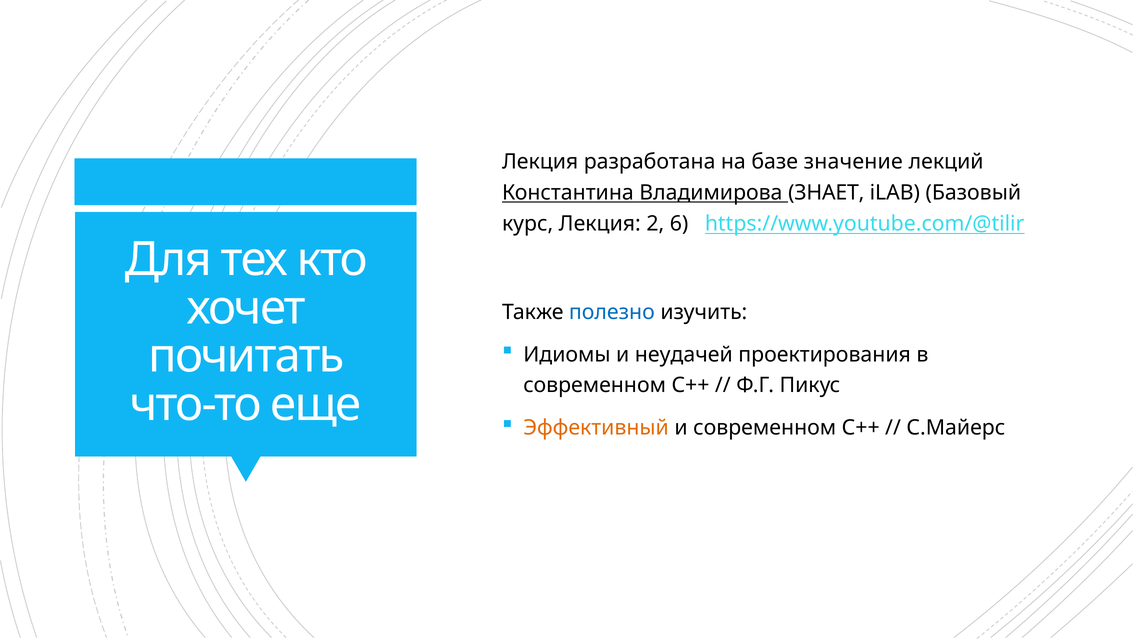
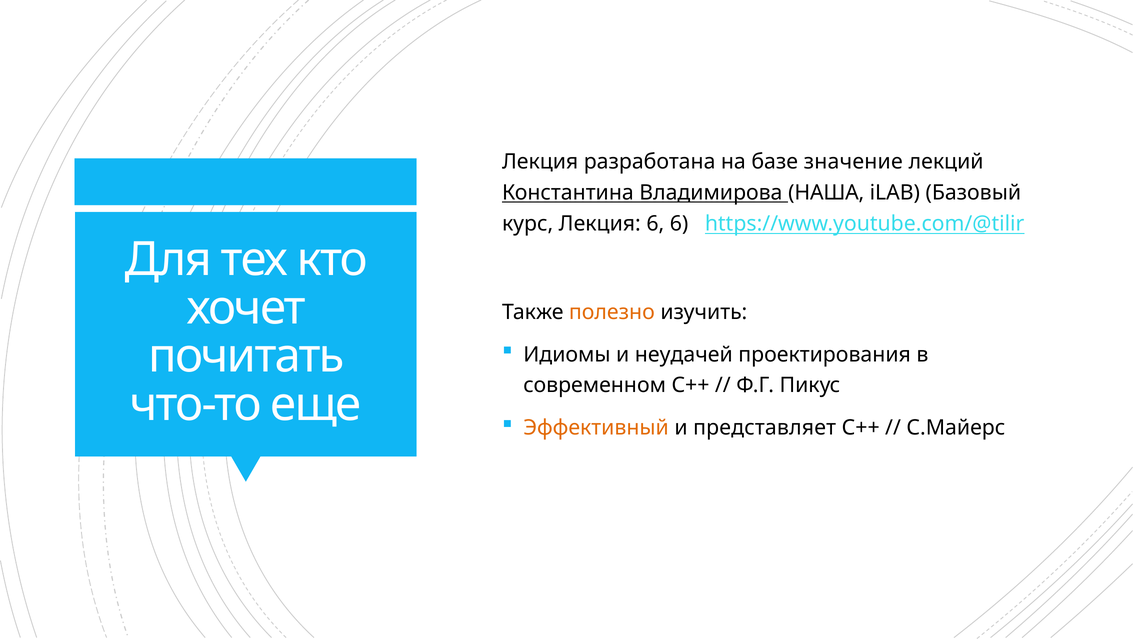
ЗНАЕТ: ЗНАЕТ -> НАША
Лекция 2: 2 -> 6
полезно colour: blue -> orange
и современном: современном -> представляет
